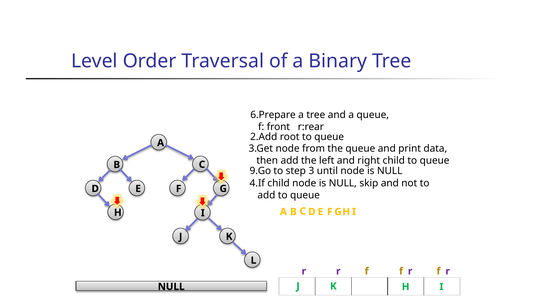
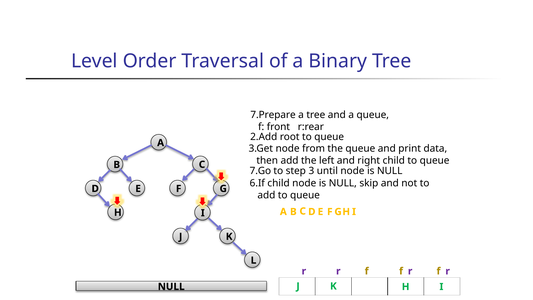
6.Prepare: 6.Prepare -> 7.Prepare
9.Go: 9.Go -> 7.Go
4.If: 4.If -> 6.If
